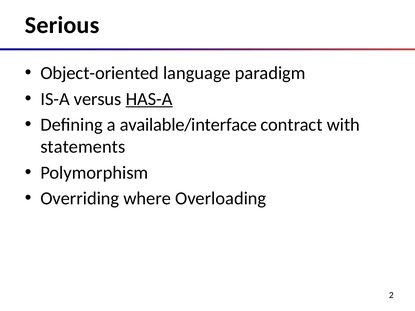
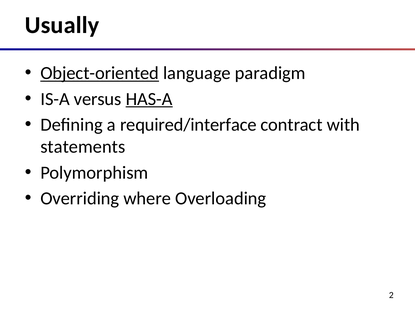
Serious: Serious -> Usually
Object-oriented underline: none -> present
available/interface: available/interface -> required/interface
